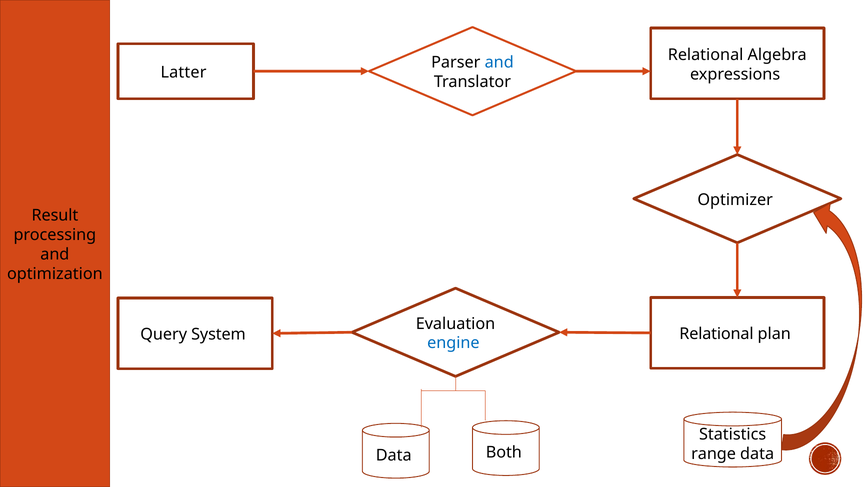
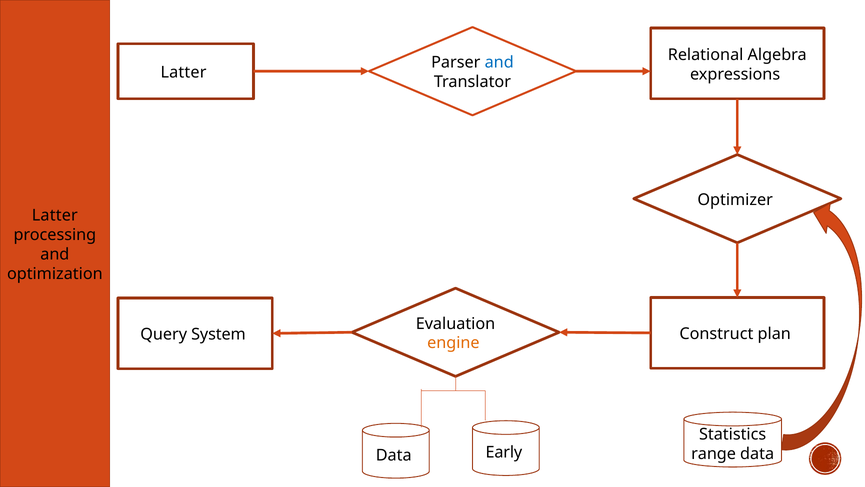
Result at (55, 215): Result -> Latter
Relational at (716, 334): Relational -> Construct
engine colour: blue -> orange
Both: Both -> Early
